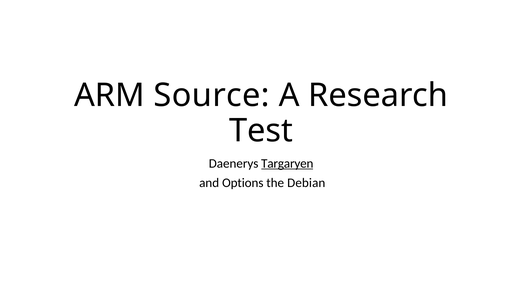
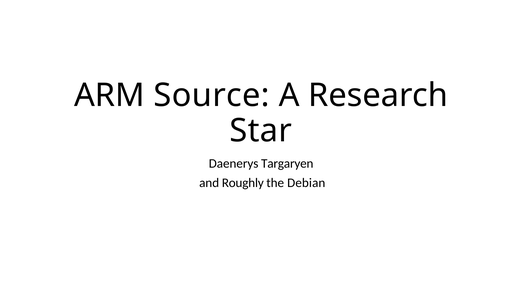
Test: Test -> Star
Targaryen underline: present -> none
Options: Options -> Roughly
